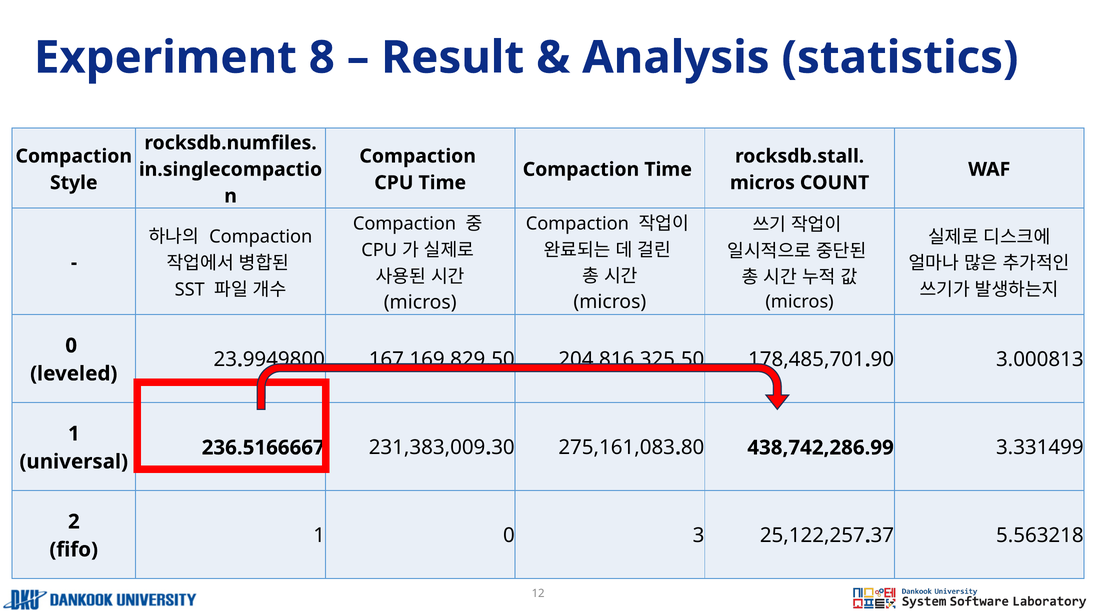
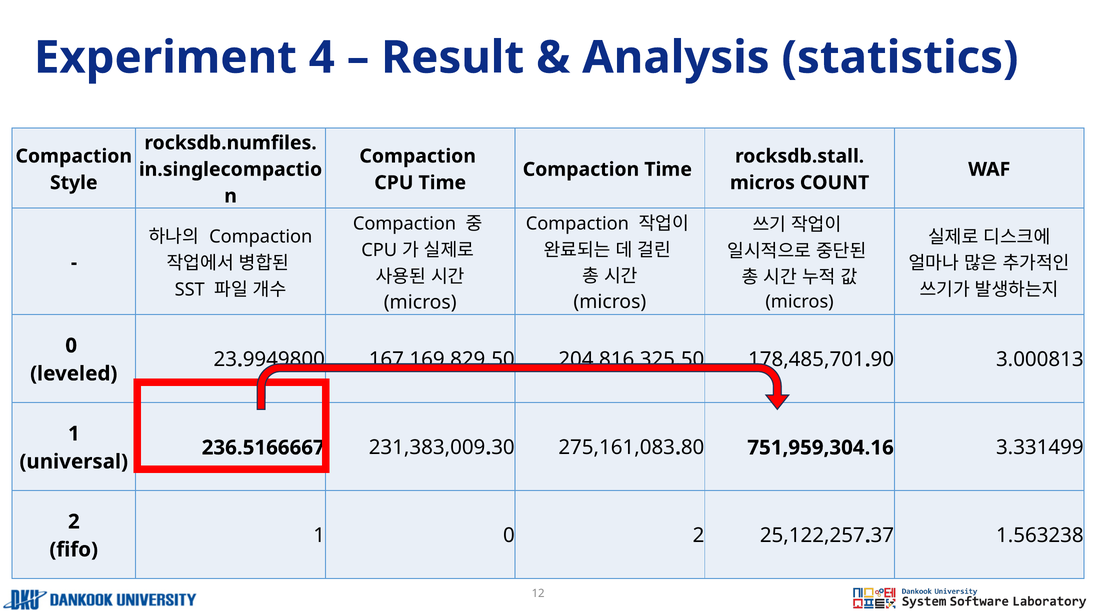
8: 8 -> 4
438,742,286.99: 438,742,286.99 -> 751,959,304.16
0 3: 3 -> 2
5.563218: 5.563218 -> 1.563238
